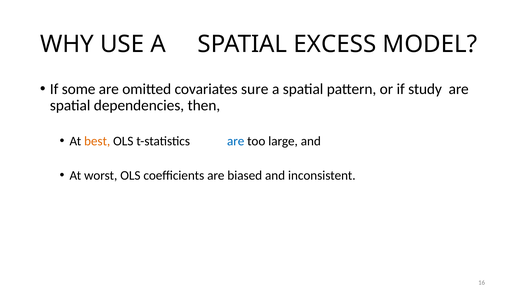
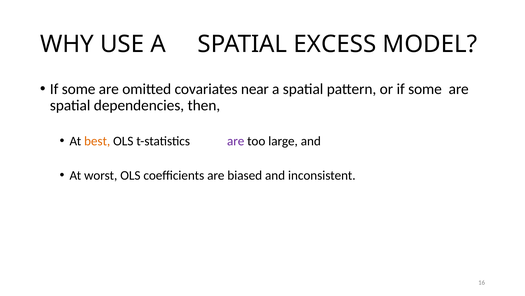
sure: sure -> near
or if study: study -> some
are at (236, 141) colour: blue -> purple
